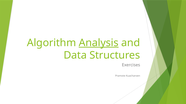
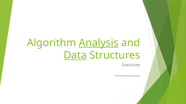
Data underline: none -> present
